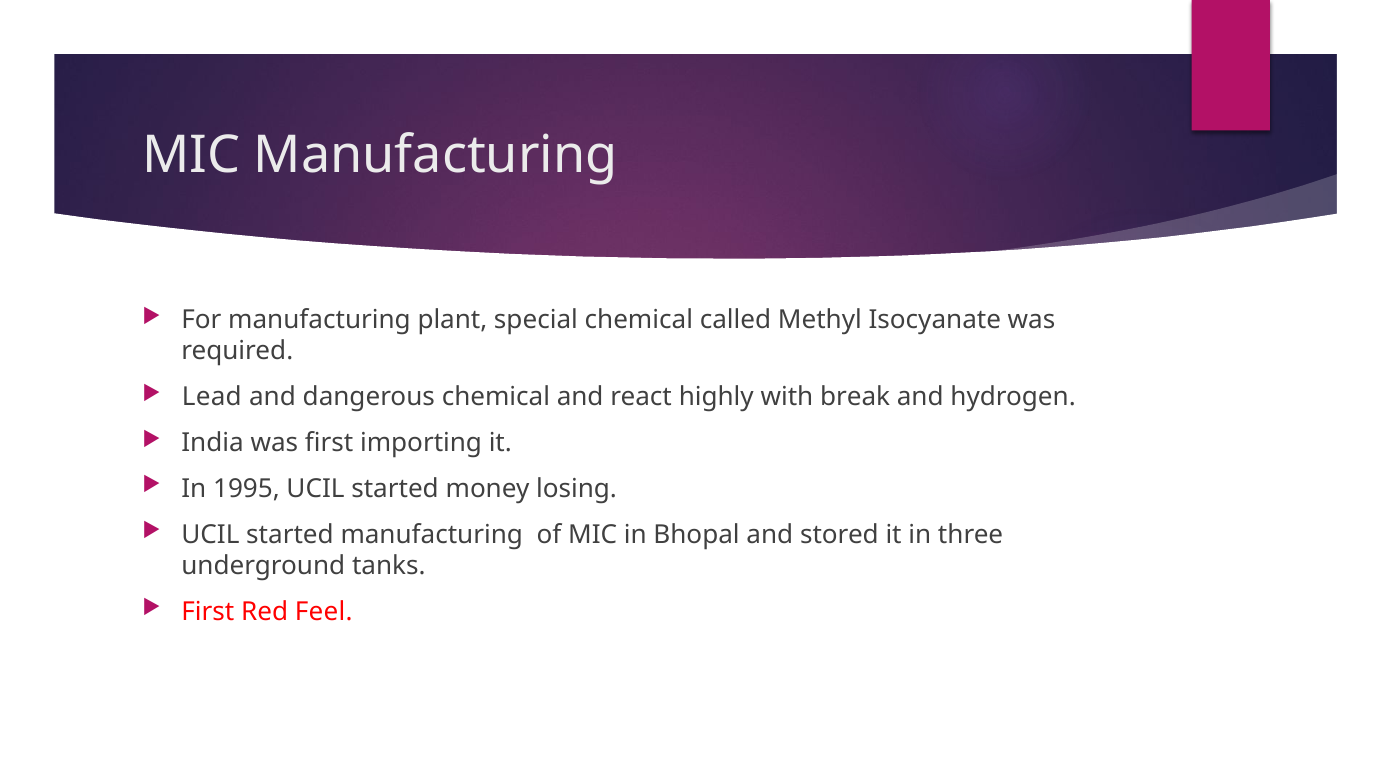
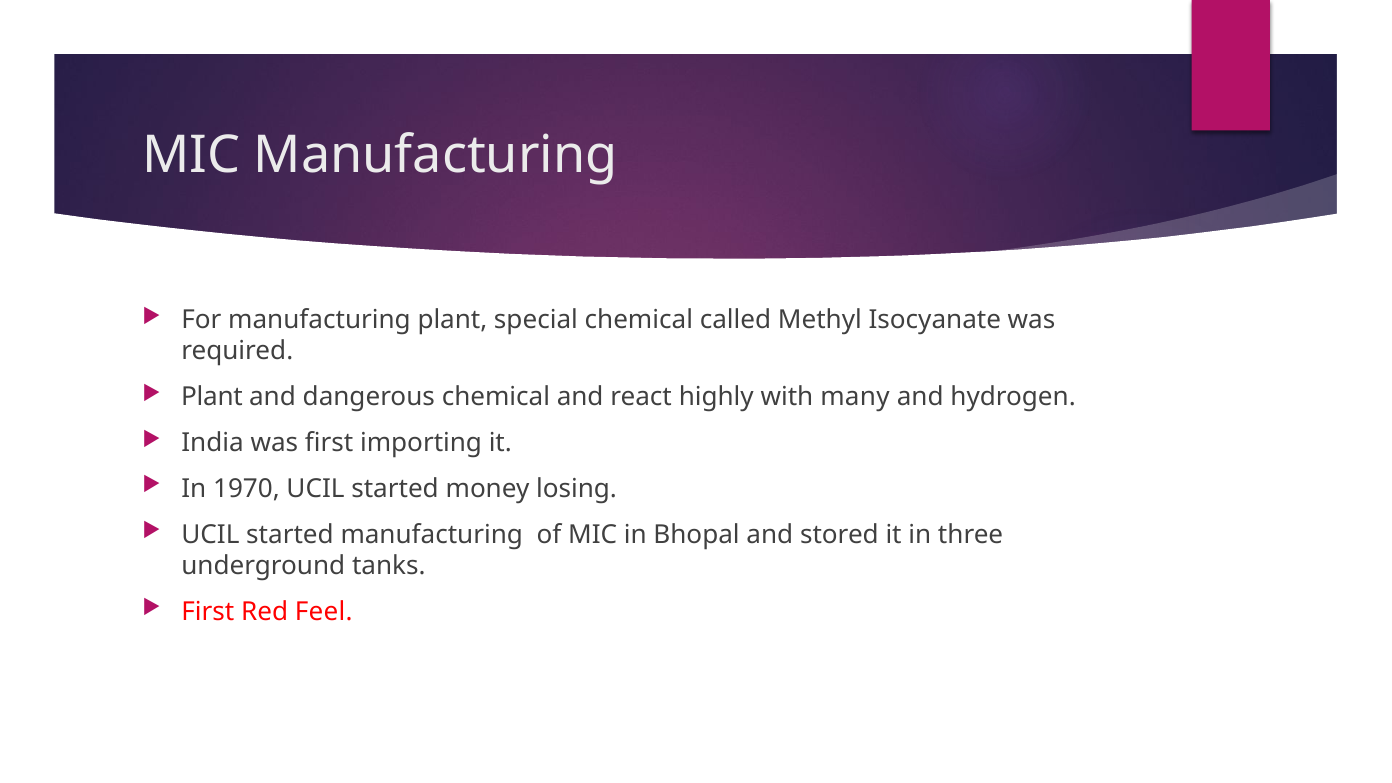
Lead at (212, 397): Lead -> Plant
break: break -> many
1995: 1995 -> 1970
